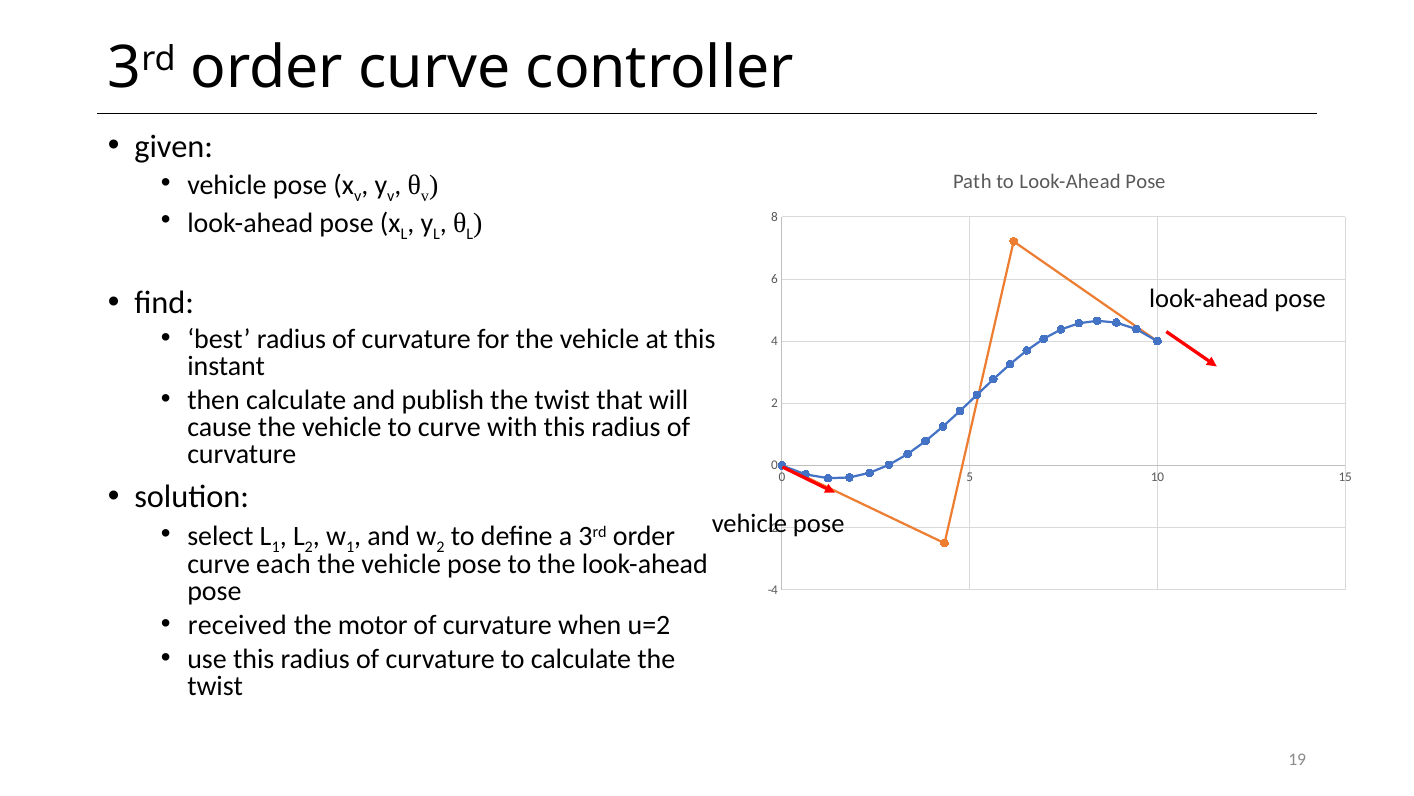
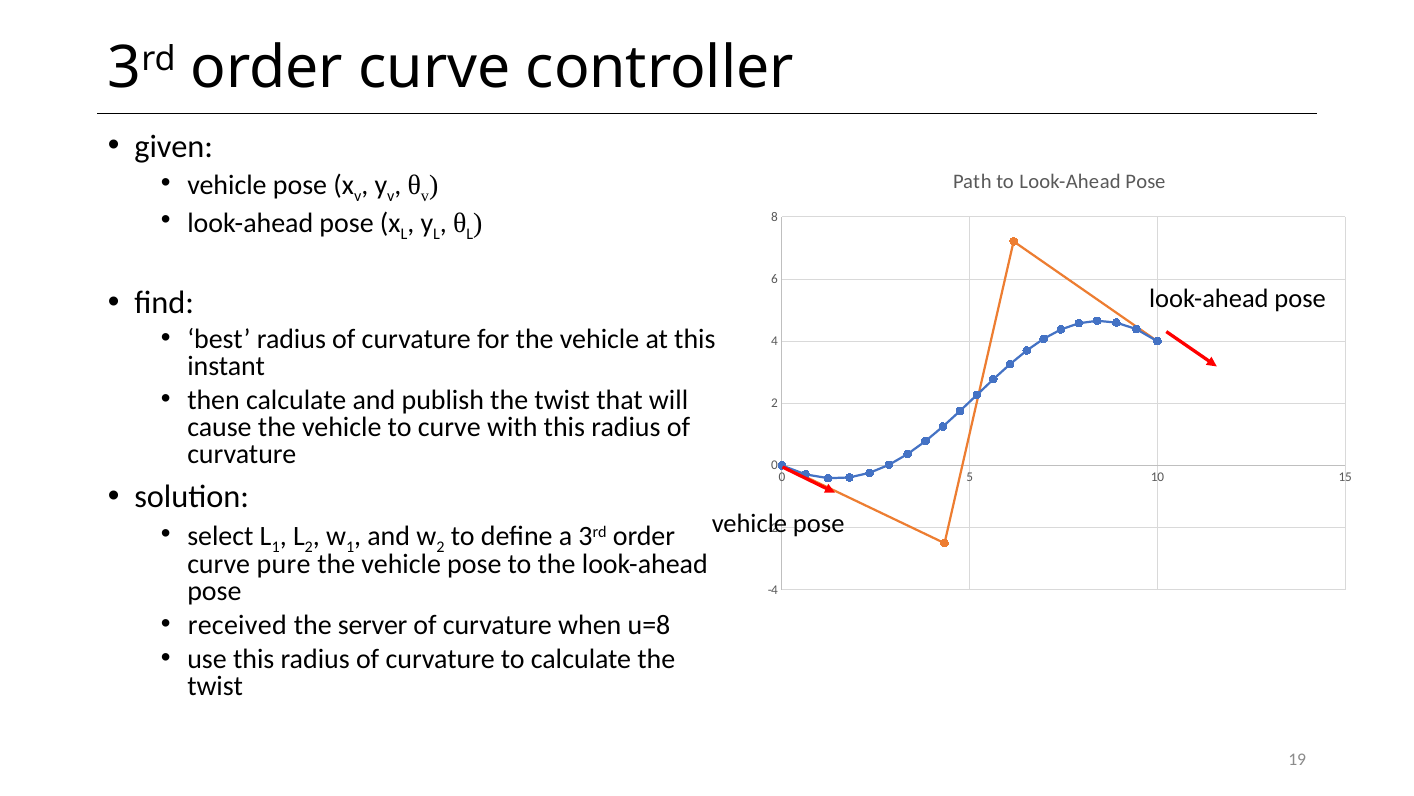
each: each -> pure
motor: motor -> server
u=2: u=2 -> u=8
